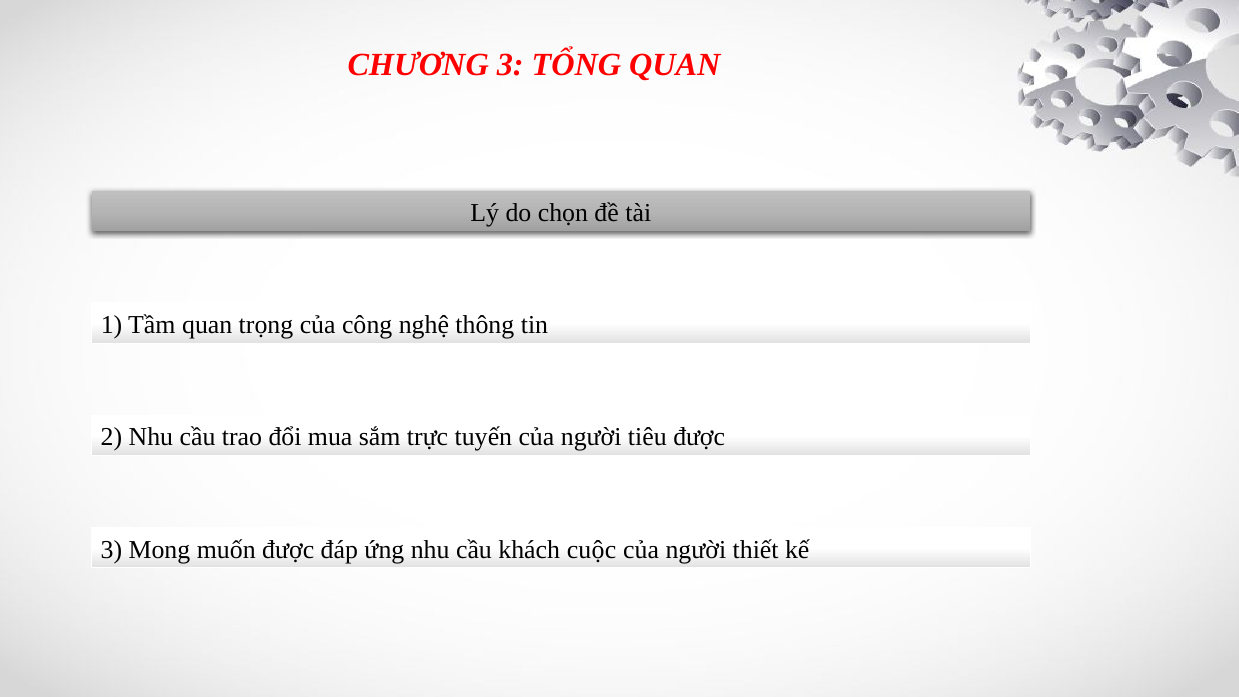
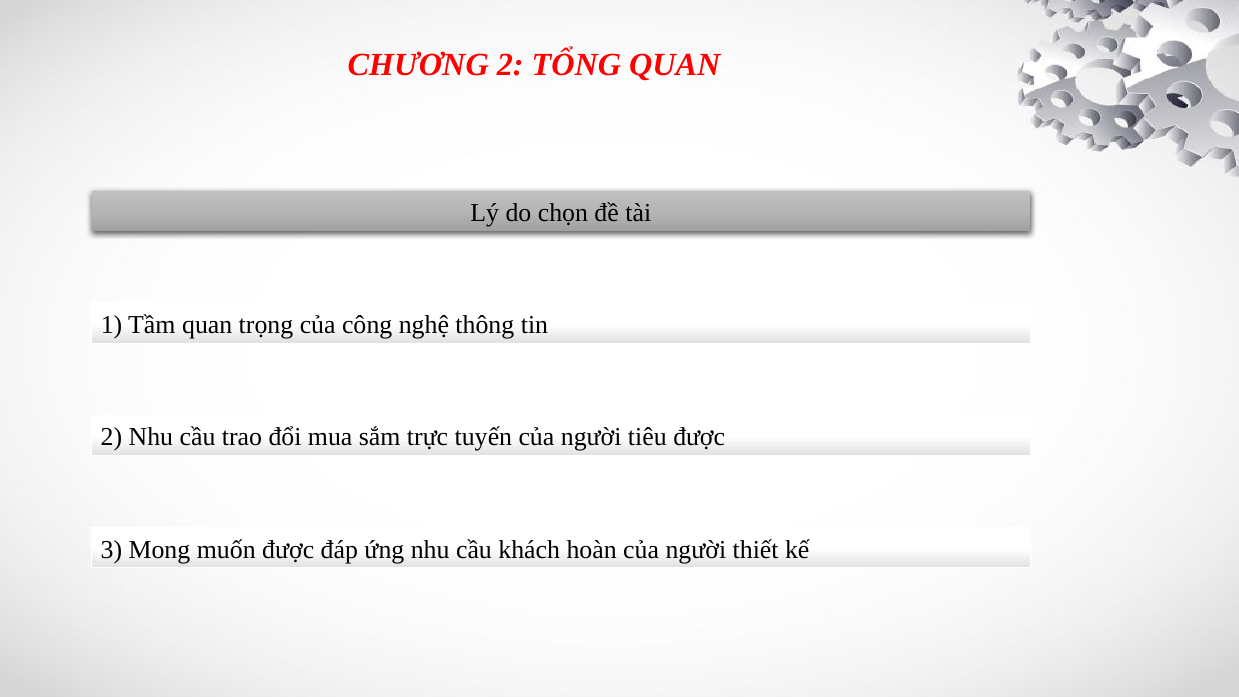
CHƯƠNG 3: 3 -> 2
cuộc: cuộc -> hoàn
